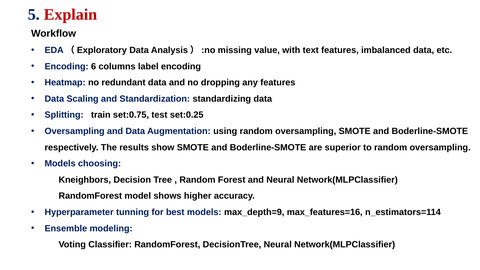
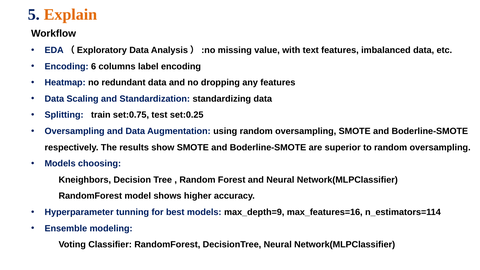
Explain colour: red -> orange
